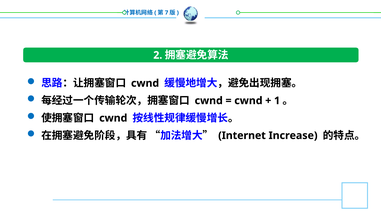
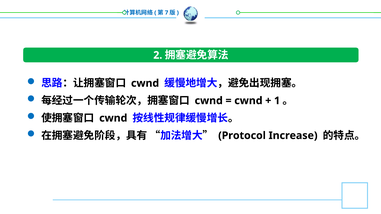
Internet: Internet -> Protocol
